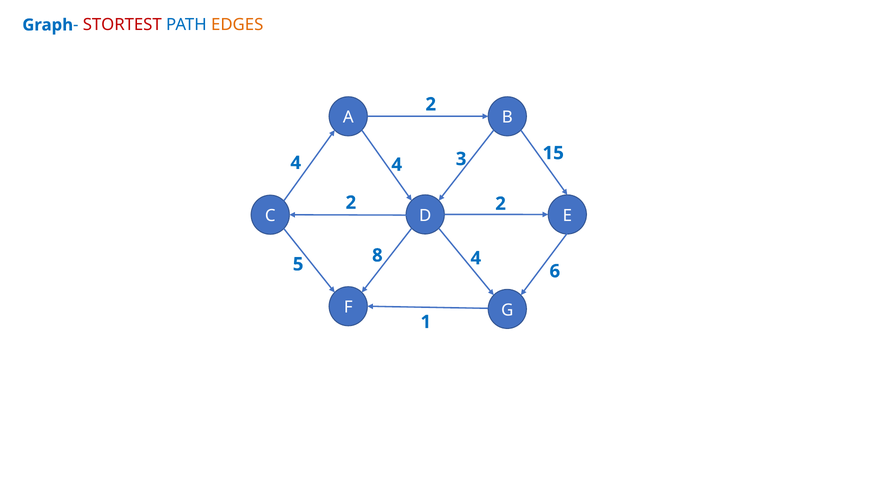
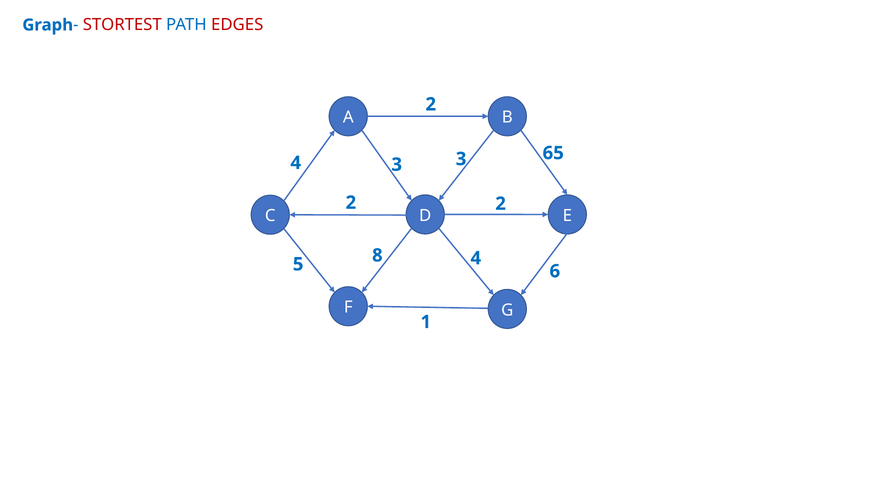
EDGES colour: orange -> red
15: 15 -> 65
4 at (397, 165): 4 -> 3
